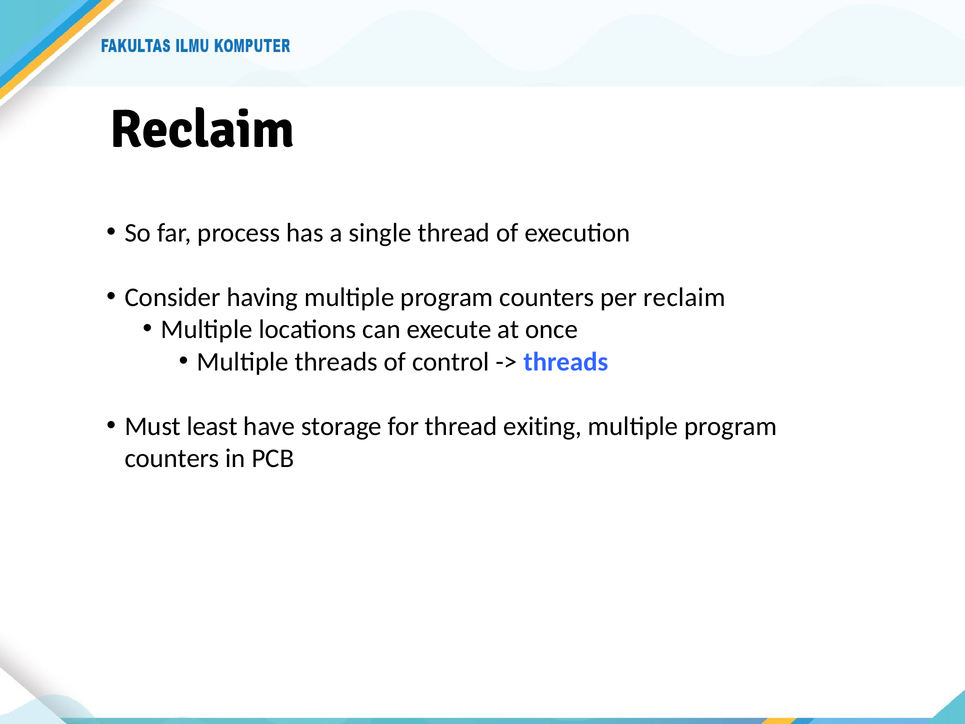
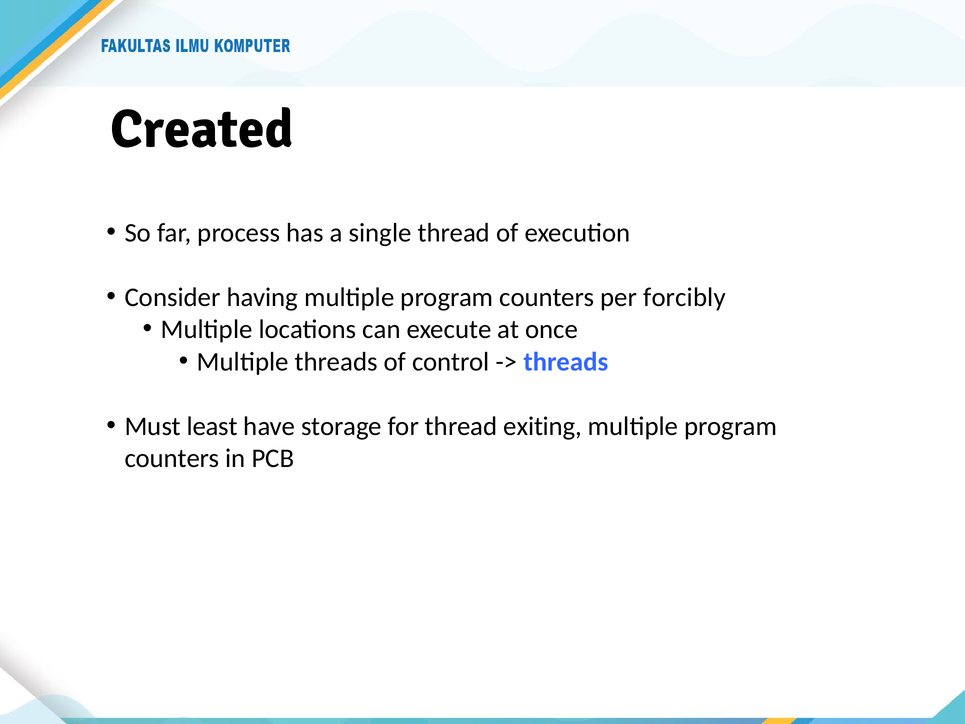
Reclaim at (202, 129): Reclaim -> Created
per reclaim: reclaim -> forcibly
